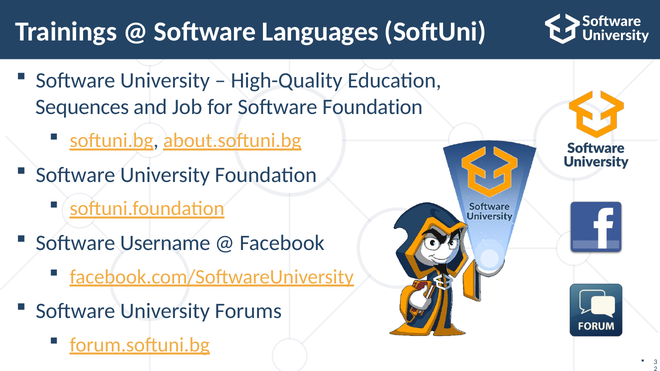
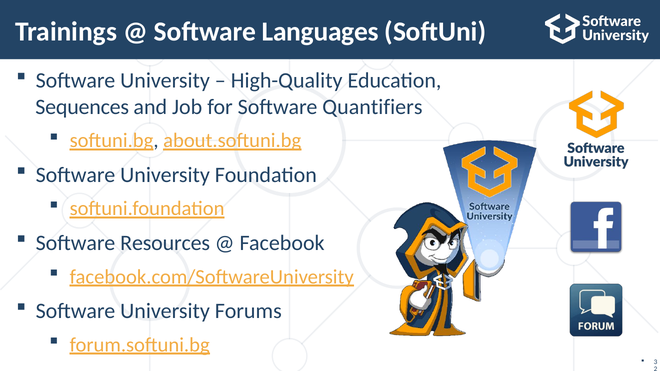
Software Foundation: Foundation -> Quantifiers
Username: Username -> Resources
